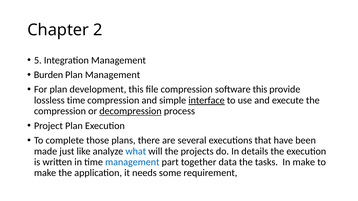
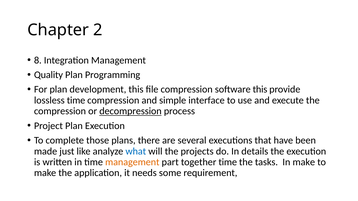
5: 5 -> 8
Burden: Burden -> Quality
Plan Management: Management -> Programming
interface underline: present -> none
management at (132, 162) colour: blue -> orange
together data: data -> time
